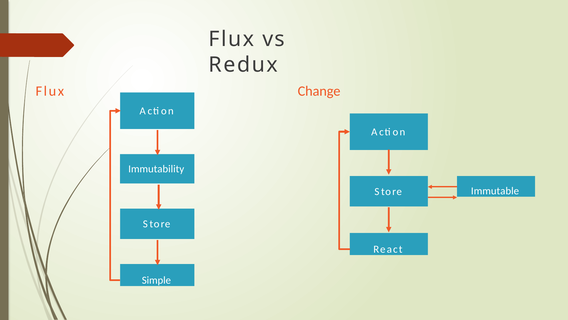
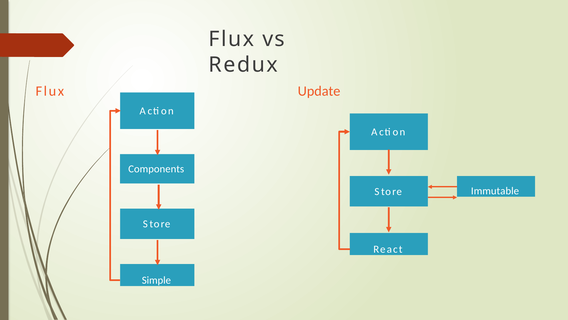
Change: Change -> Update
Immutability: Immutability -> Components
